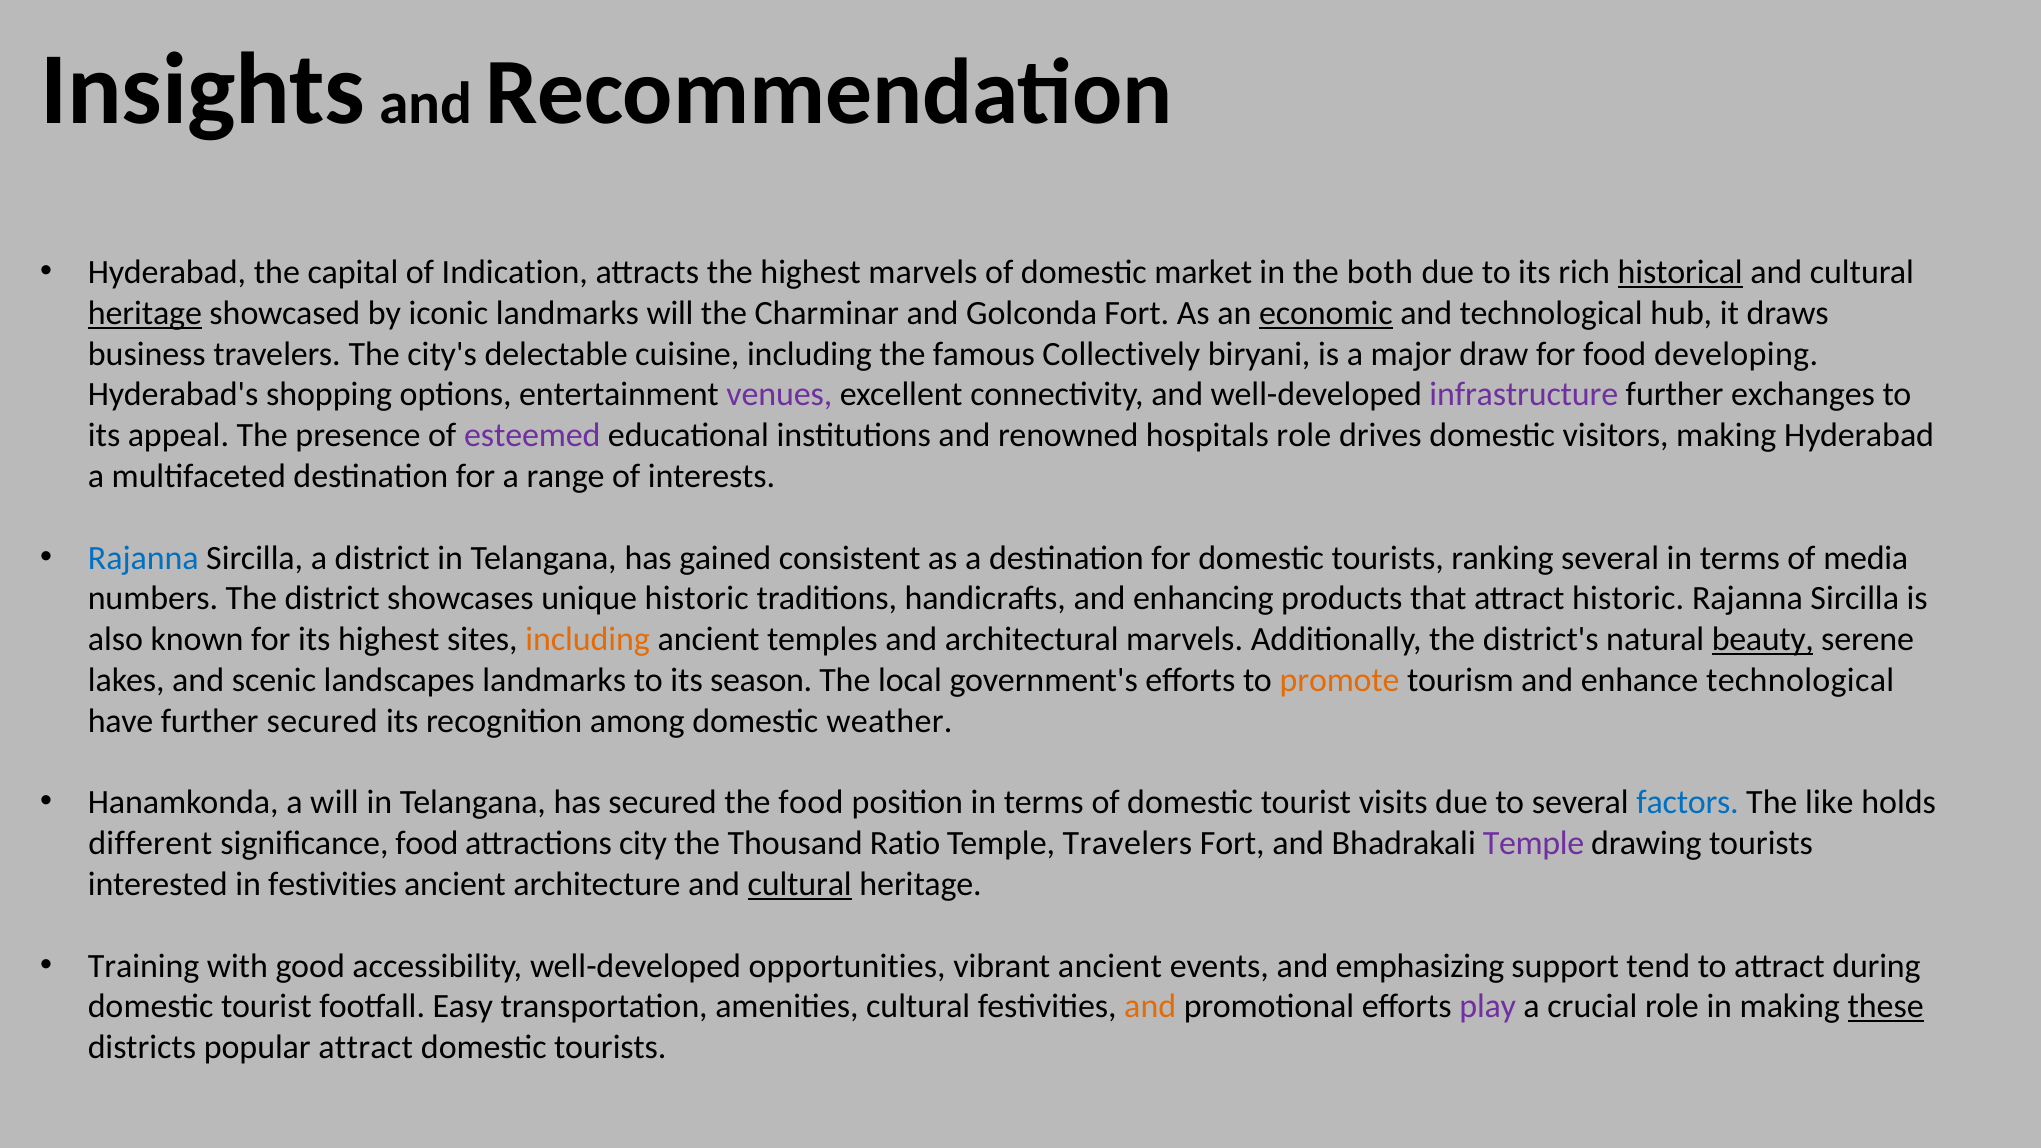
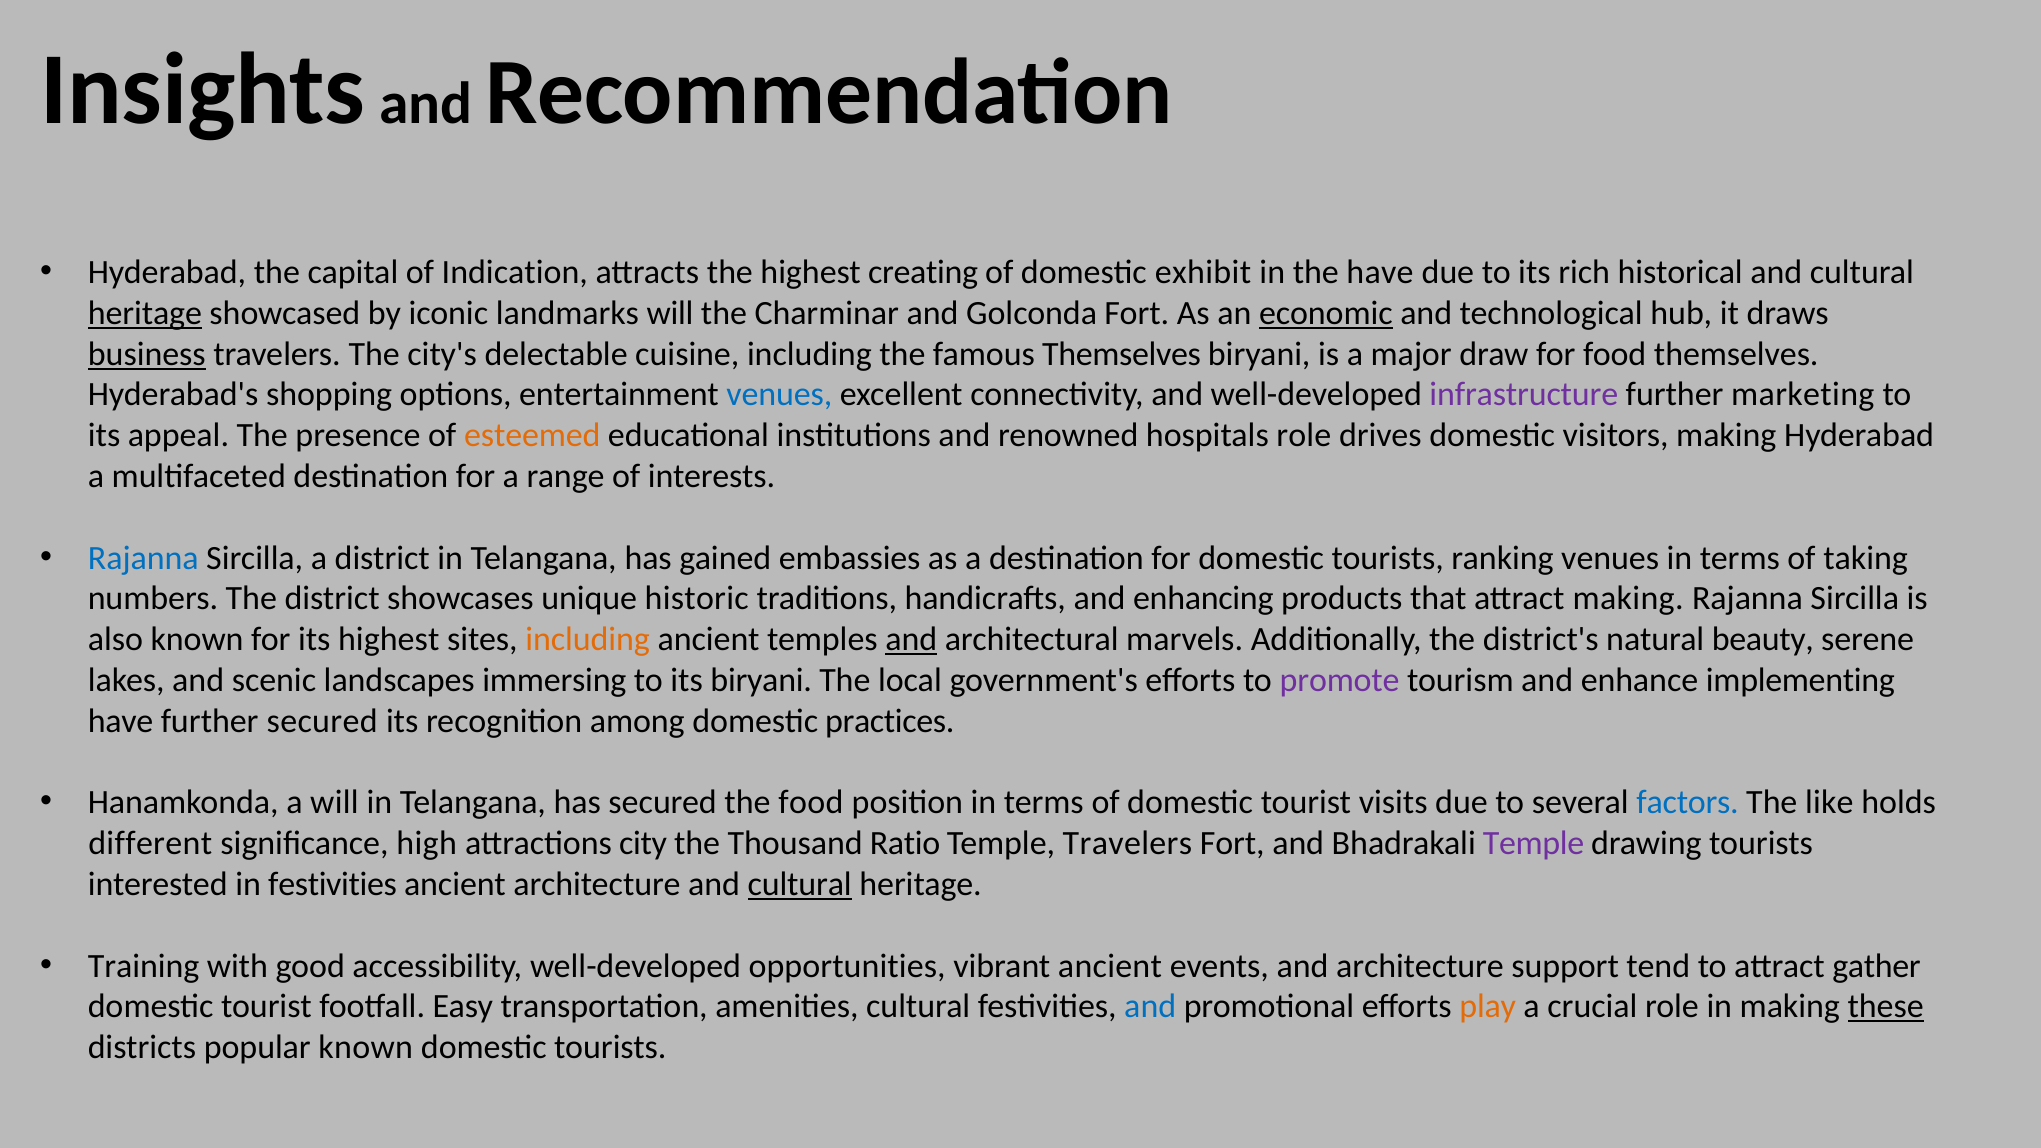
highest marvels: marvels -> creating
market: market -> exhibit
the both: both -> have
historical underline: present -> none
business underline: none -> present
famous Collectively: Collectively -> Themselves
food developing: developing -> themselves
venues at (779, 395) colour: purple -> blue
exchanges: exchanges -> marketing
esteemed colour: purple -> orange
consistent: consistent -> embassies
ranking several: several -> venues
media: media -> taking
attract historic: historic -> making
and at (911, 640) underline: none -> present
beauty underline: present -> none
landscapes landmarks: landmarks -> immersing
its season: season -> biryani
promote colour: orange -> purple
enhance technological: technological -> implementing
weather: weather -> practices
significance food: food -> high
and emphasizing: emphasizing -> architecture
during: during -> gather
and at (1150, 1007) colour: orange -> blue
play colour: purple -> orange
popular attract: attract -> known
